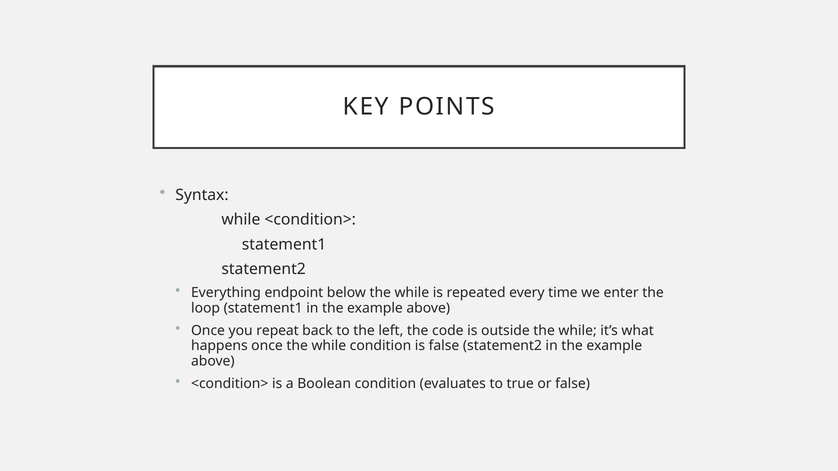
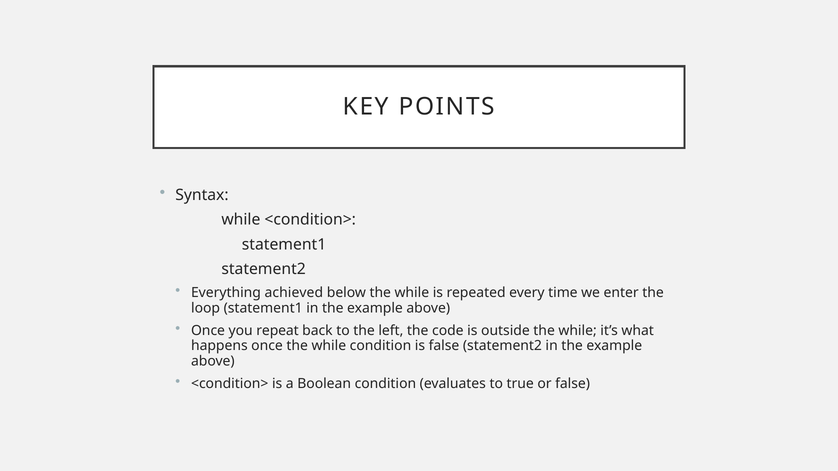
endpoint: endpoint -> achieved
